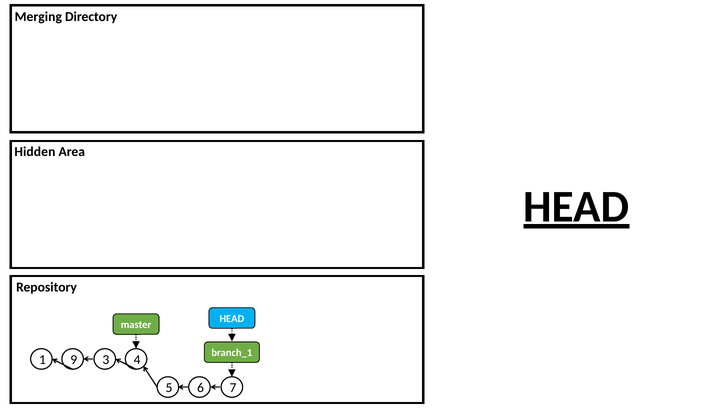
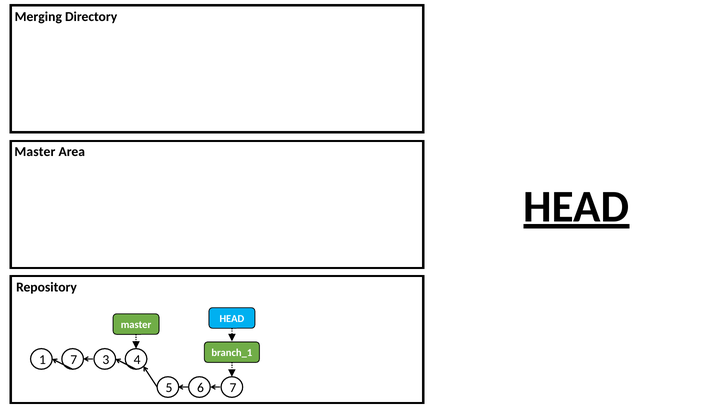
Hidden at (35, 151): Hidden -> Master
1 9: 9 -> 7
